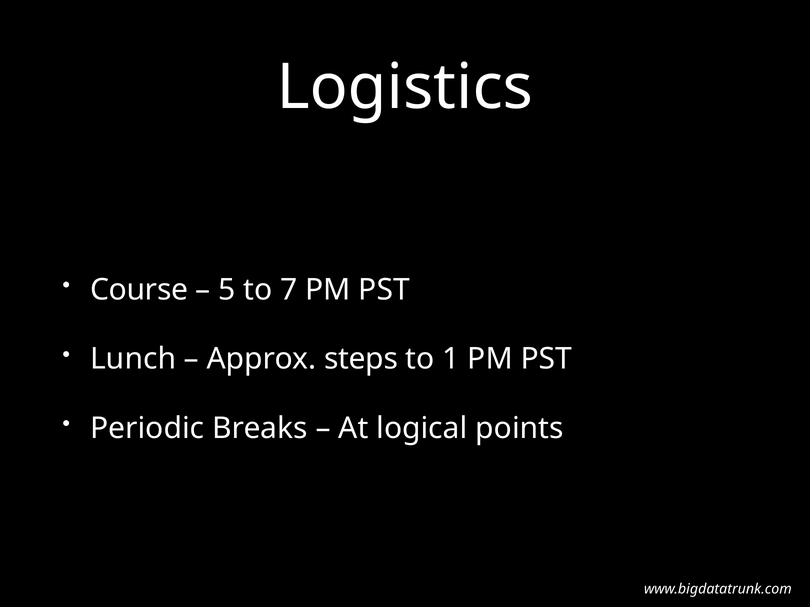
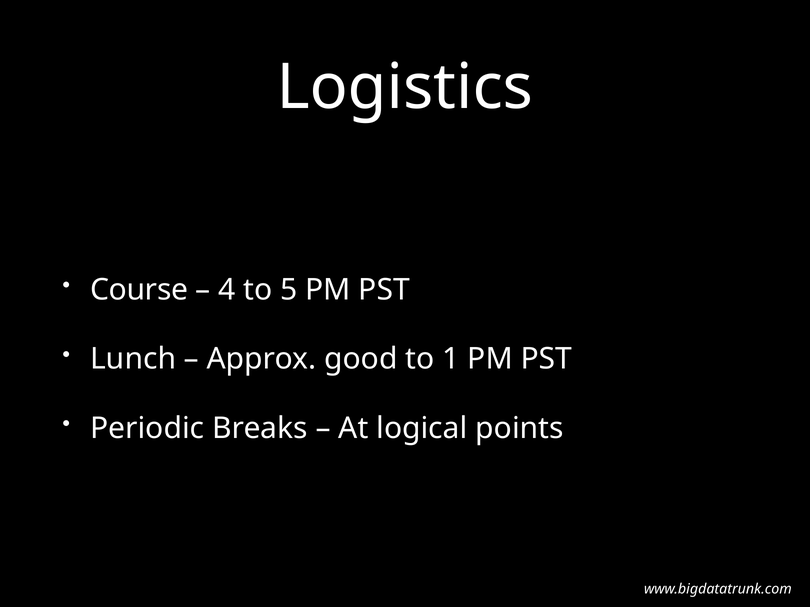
5: 5 -> 4
7: 7 -> 5
steps: steps -> good
